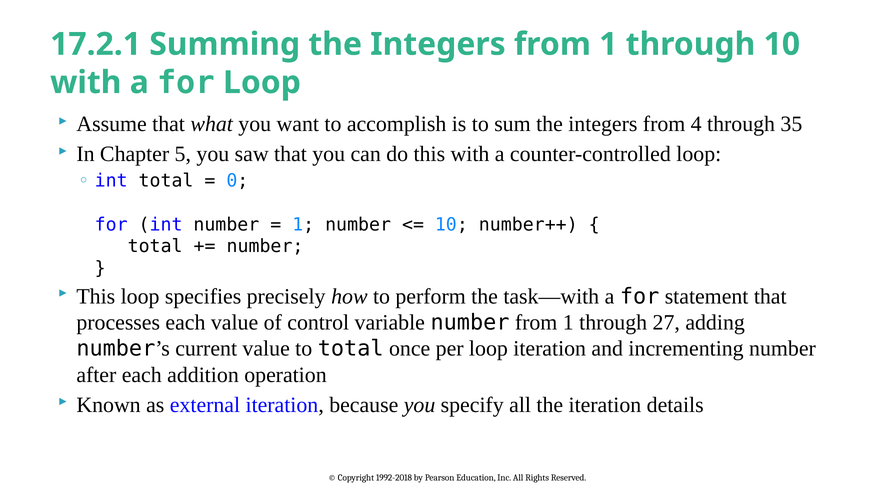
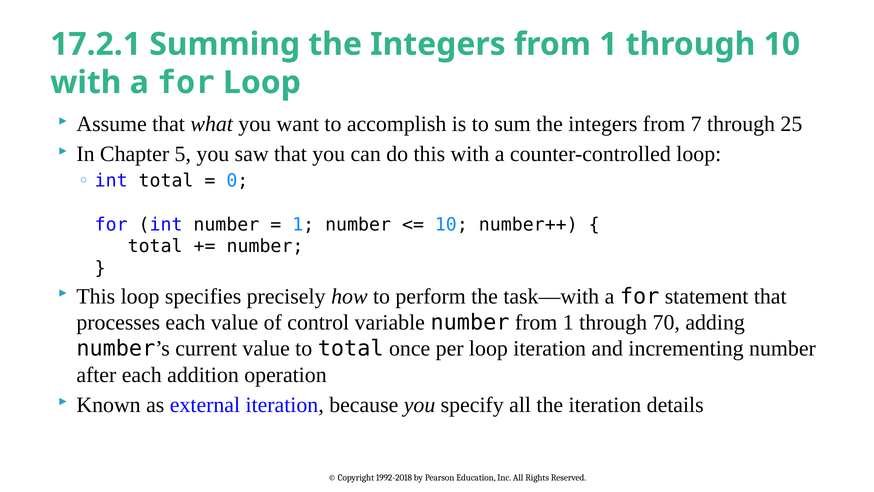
4: 4 -> 7
35: 35 -> 25
27: 27 -> 70
